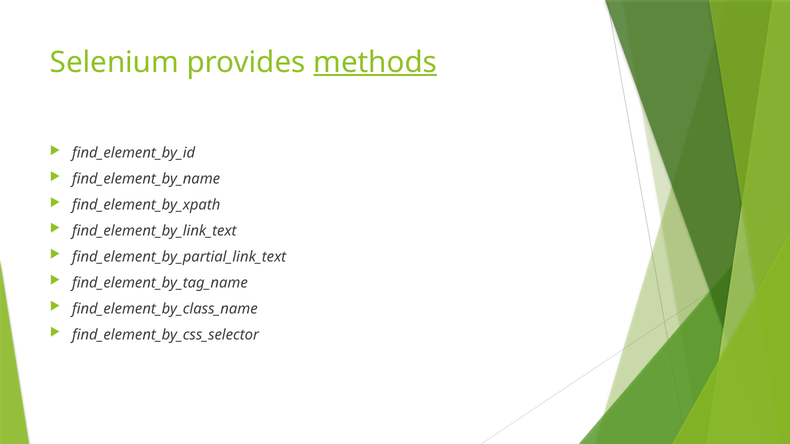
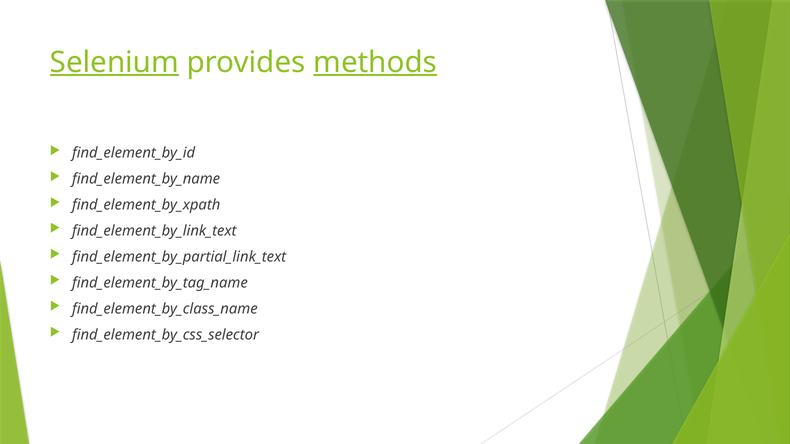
Selenium underline: none -> present
